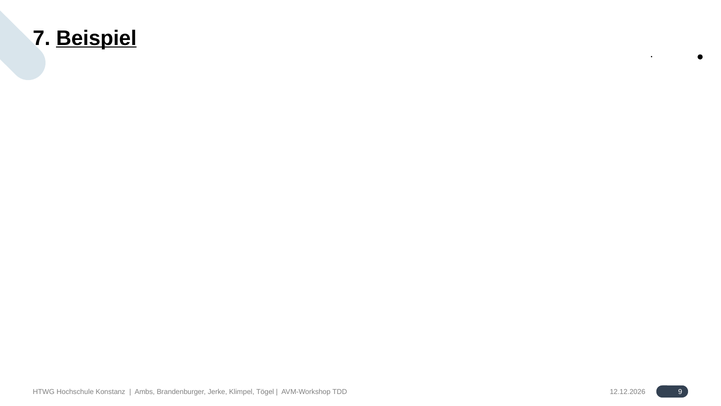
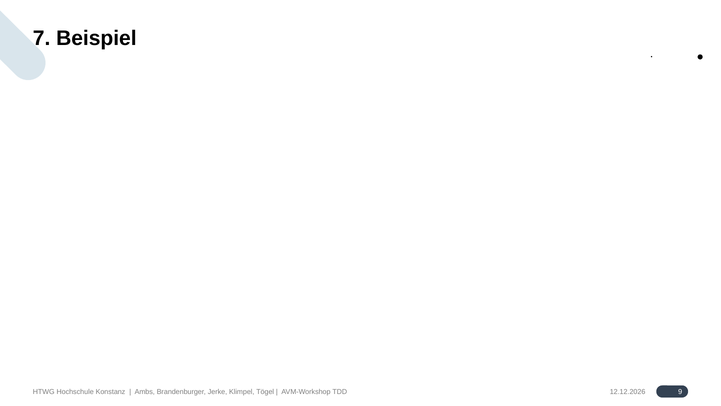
Beispiel underline: present -> none
